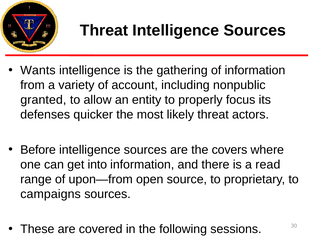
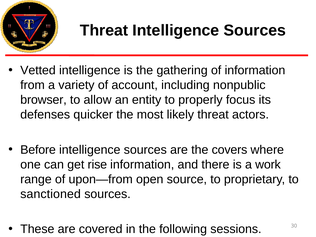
Wants: Wants -> Vetted
granted: granted -> browser
into: into -> rise
read: read -> work
campaigns: campaigns -> sanctioned
